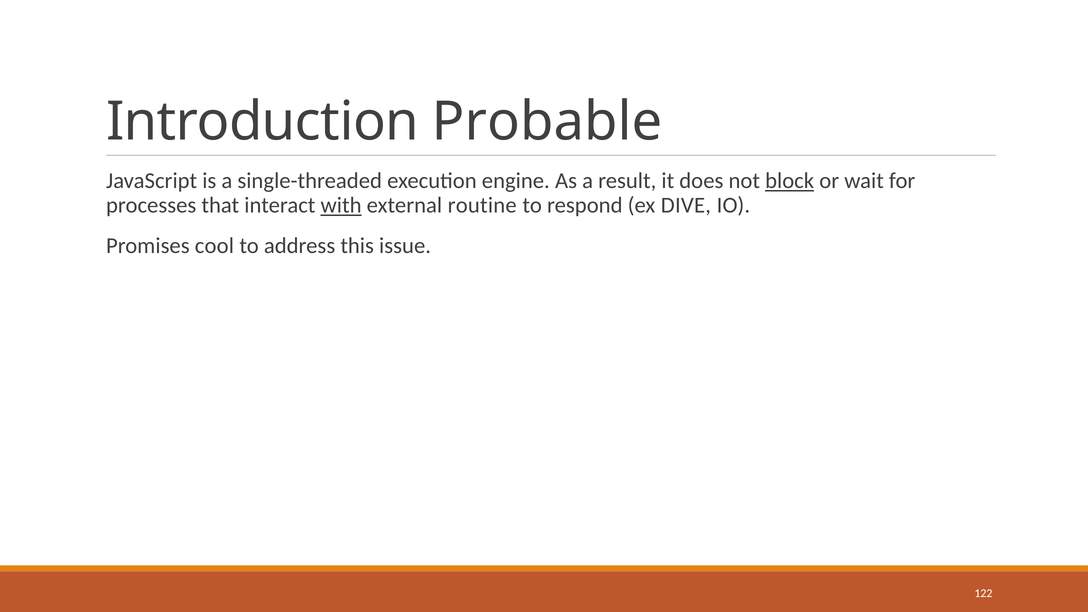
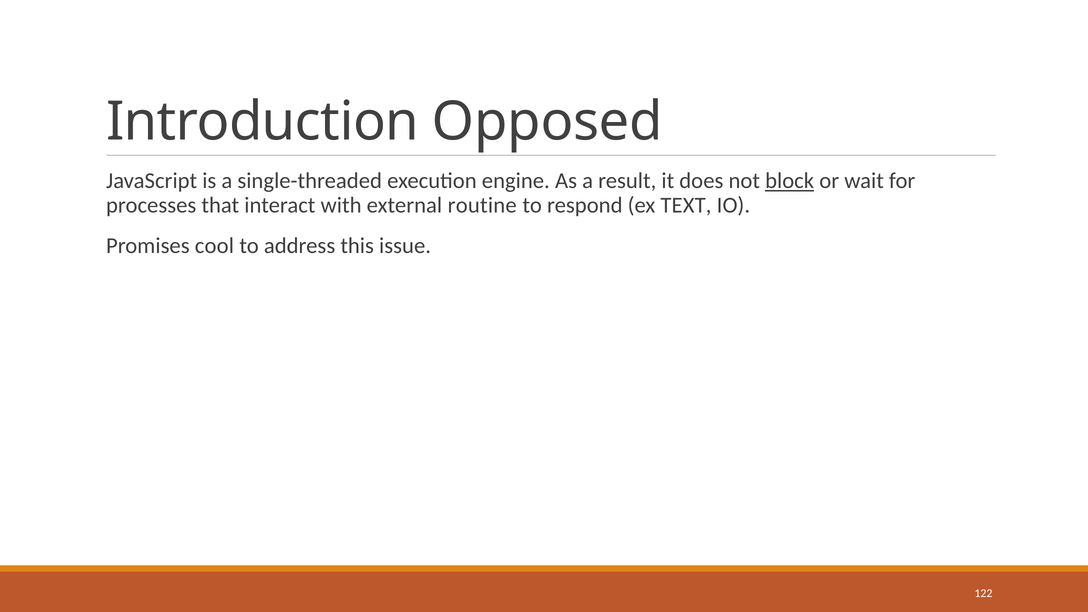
Probable: Probable -> Opposed
with underline: present -> none
DIVE: DIVE -> TEXT
